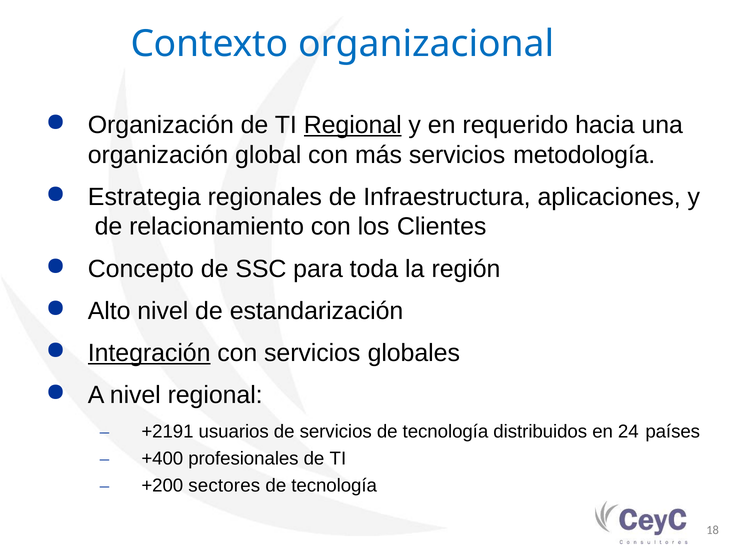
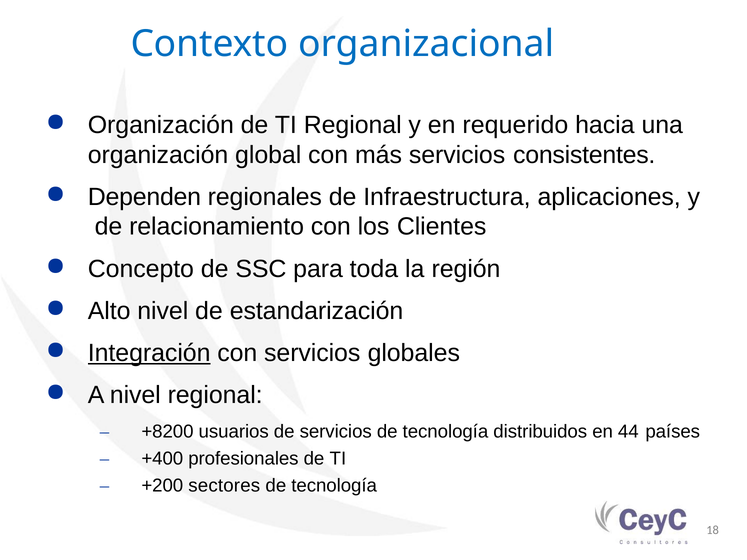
Regional at (353, 125) underline: present -> none
metodología: metodología -> consistentes
Estrategia: Estrategia -> Dependen
+2191: +2191 -> +8200
24: 24 -> 44
